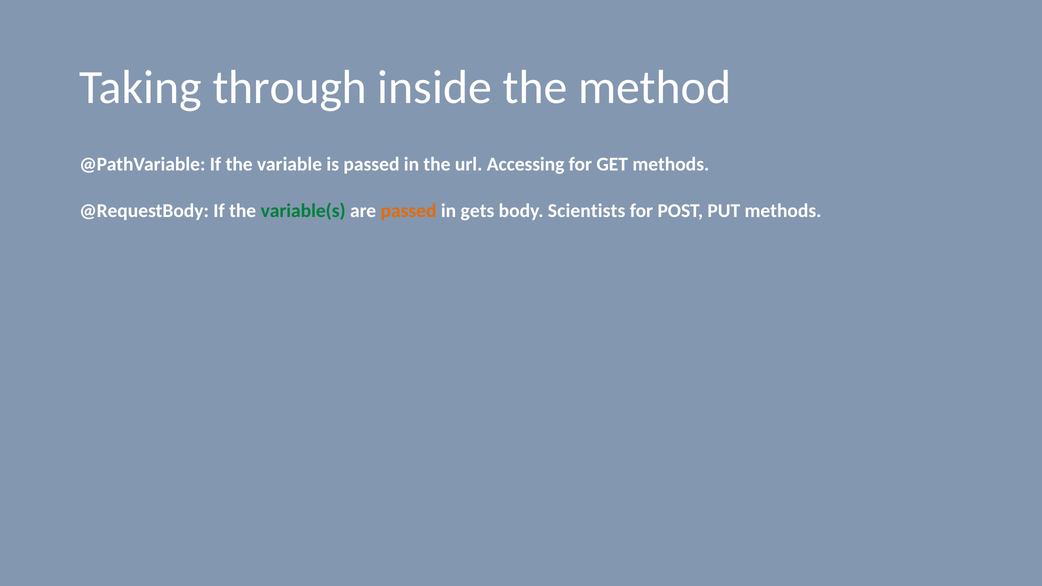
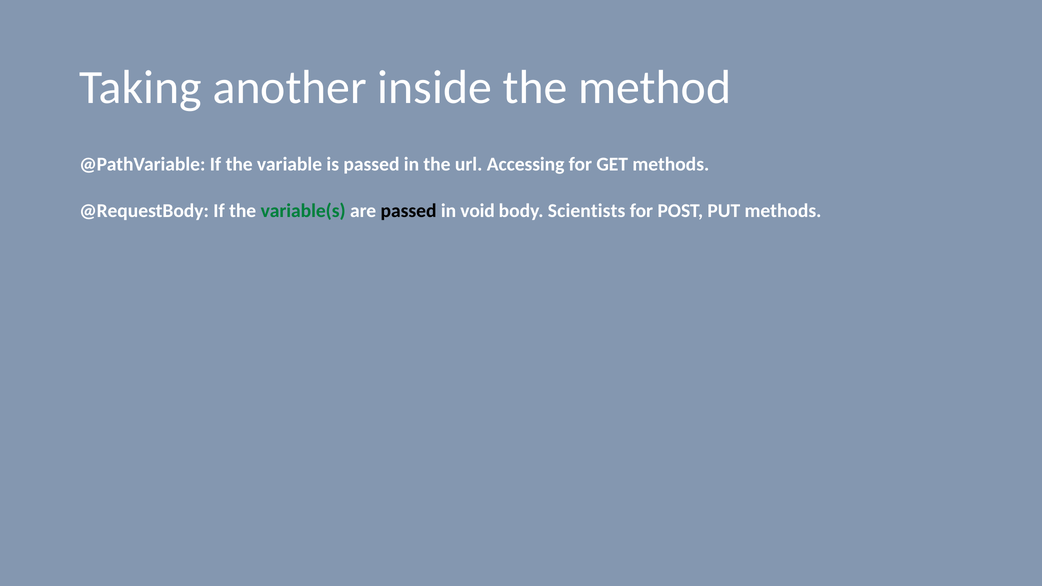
through: through -> another
passed at (409, 211) colour: orange -> black
gets: gets -> void
